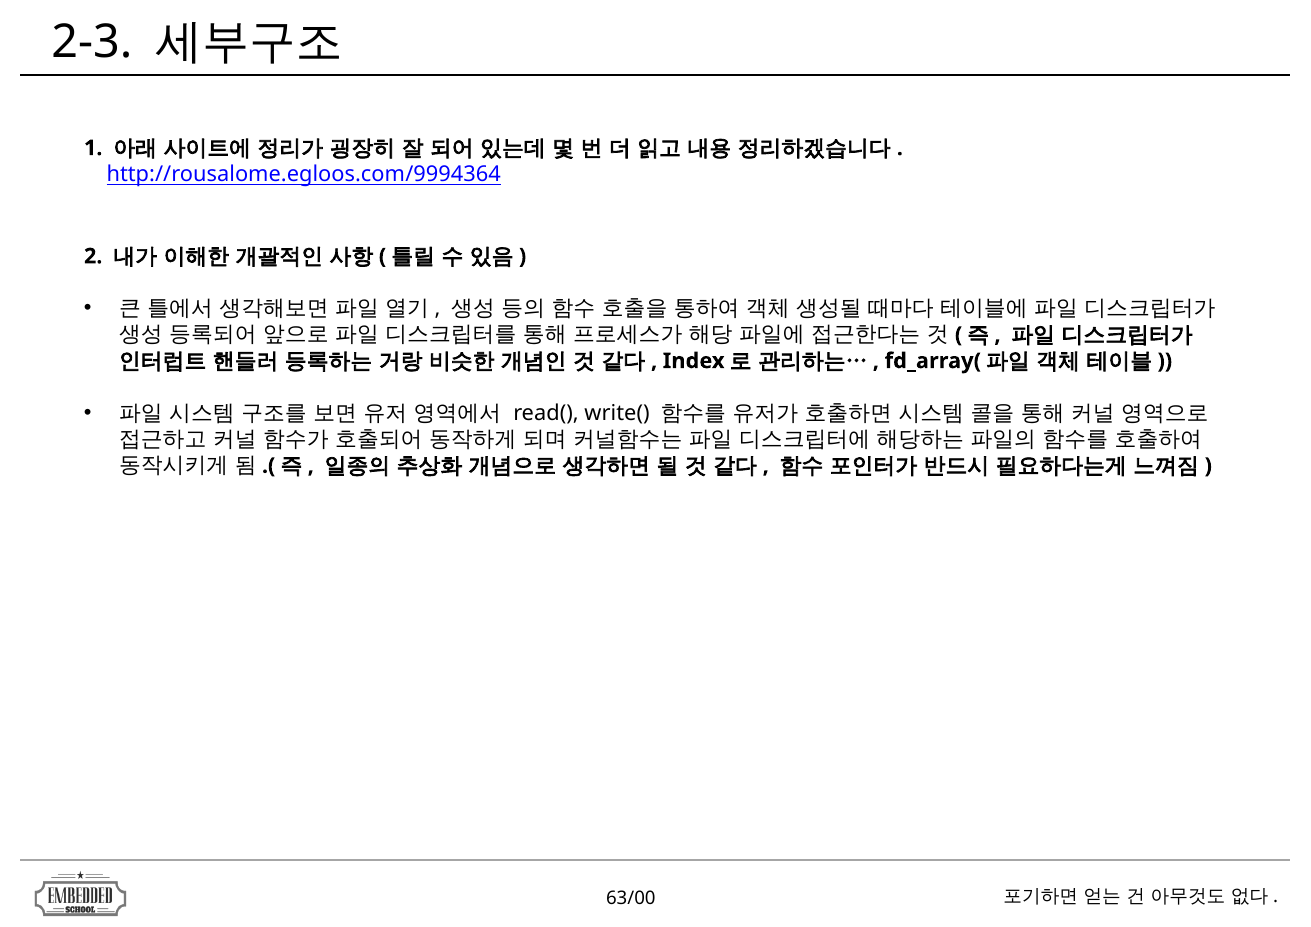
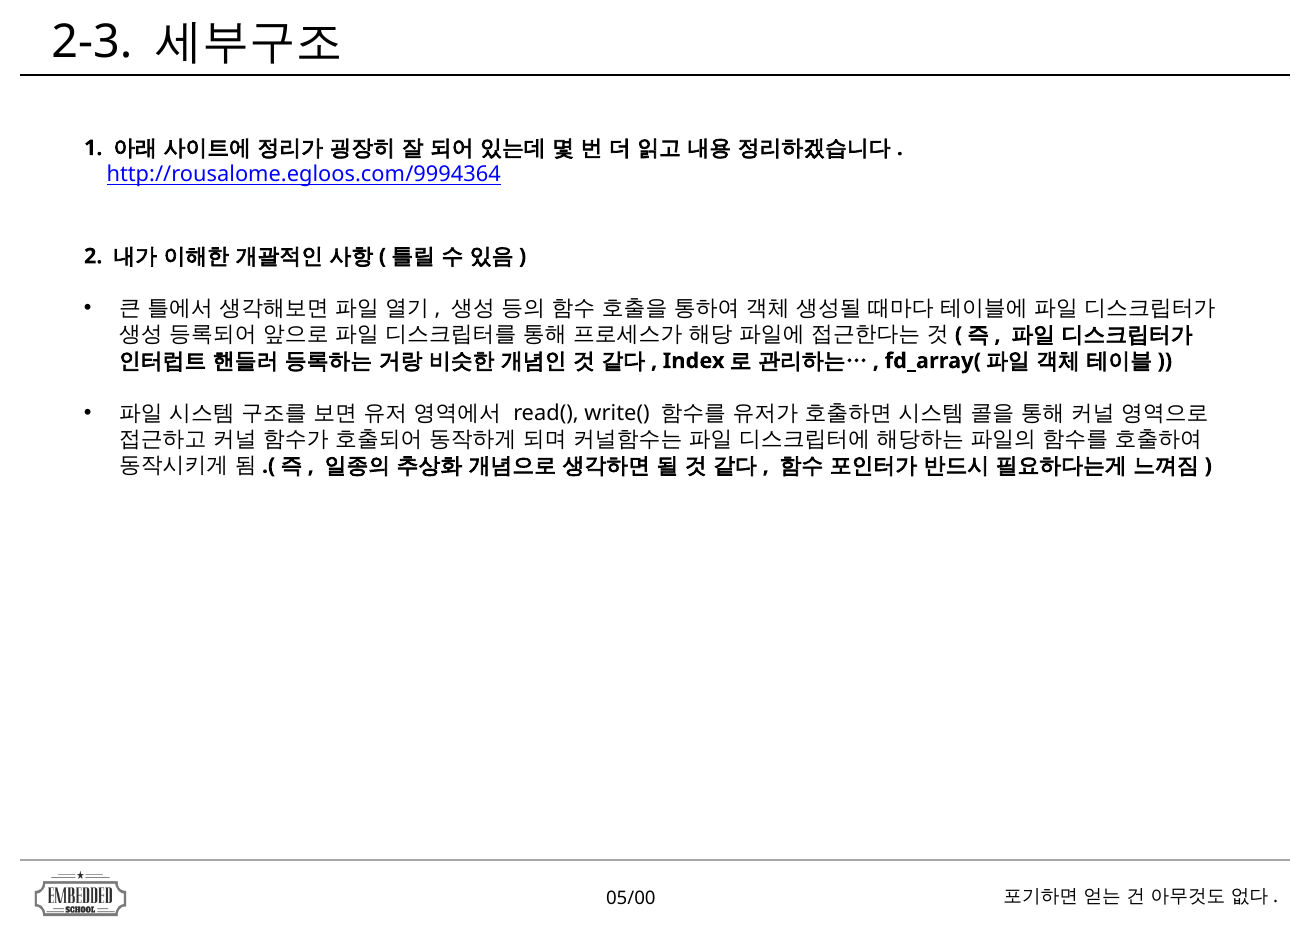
63/00: 63/00 -> 05/00
